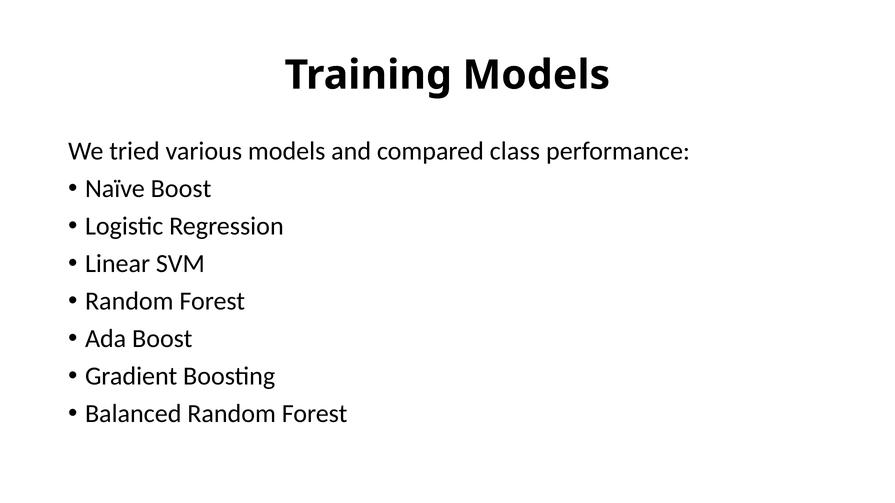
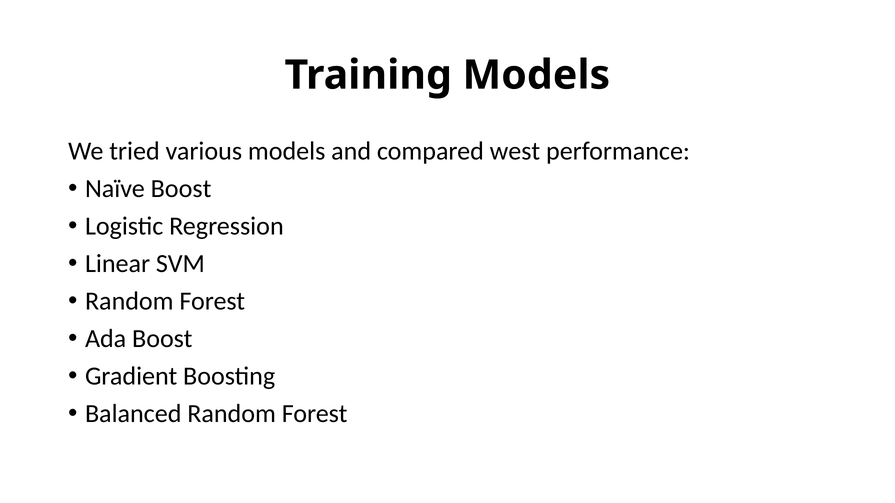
class: class -> west
